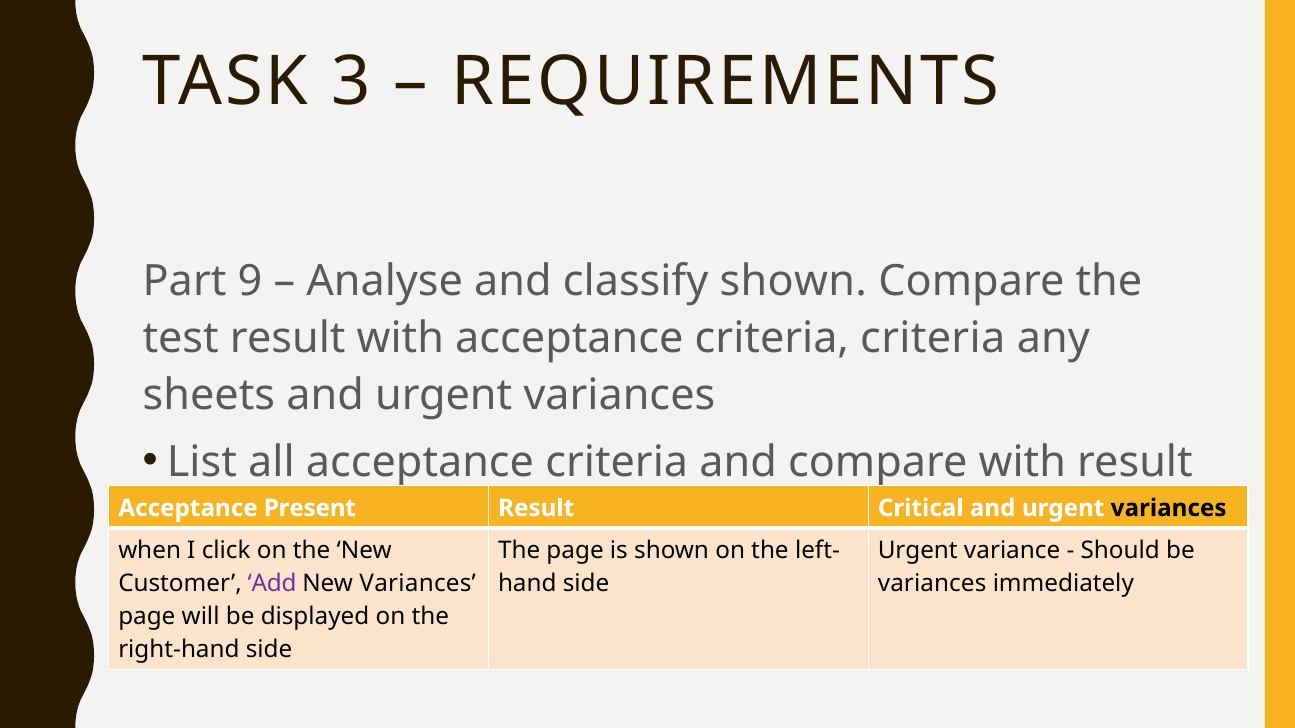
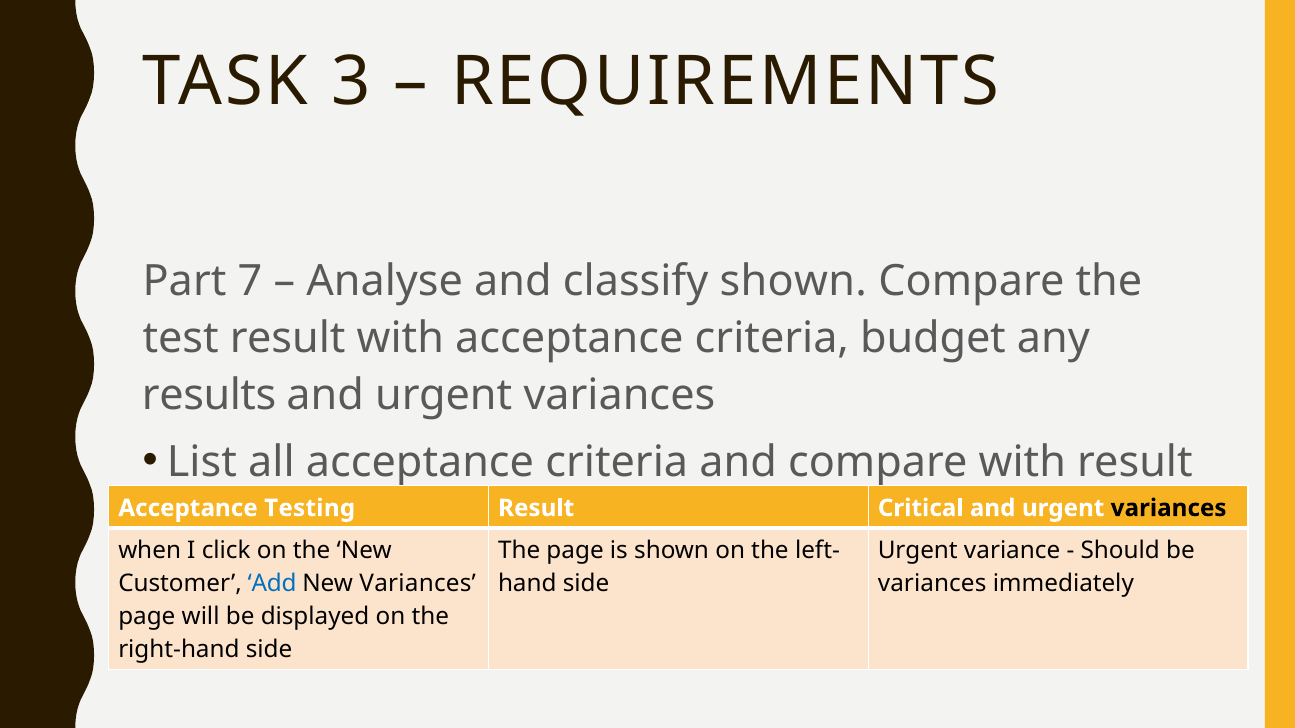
9: 9 -> 7
criteria criteria: criteria -> budget
sheets: sheets -> results
Present: Present -> Testing
Add colour: purple -> blue
